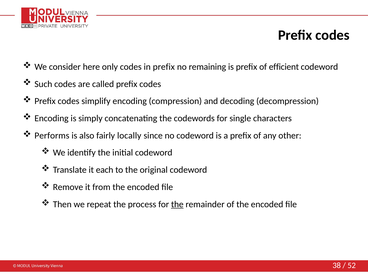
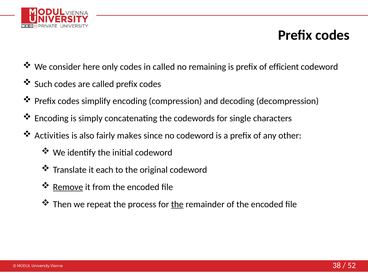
in prefix: prefix -> called
Performs: Performs -> Activities
locally: locally -> makes
Remove underline: none -> present
